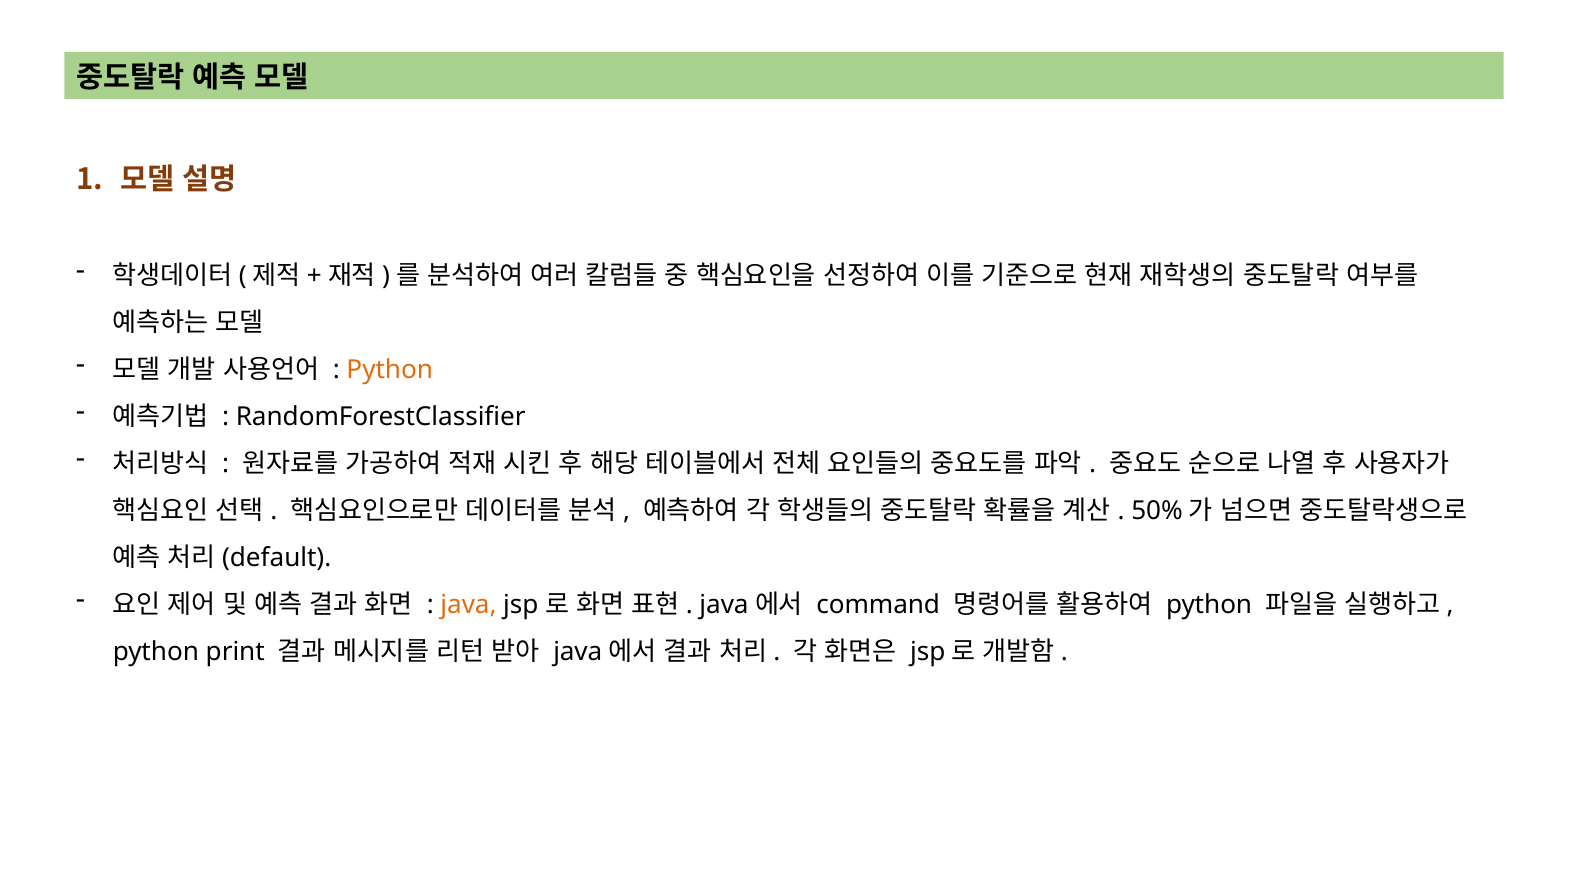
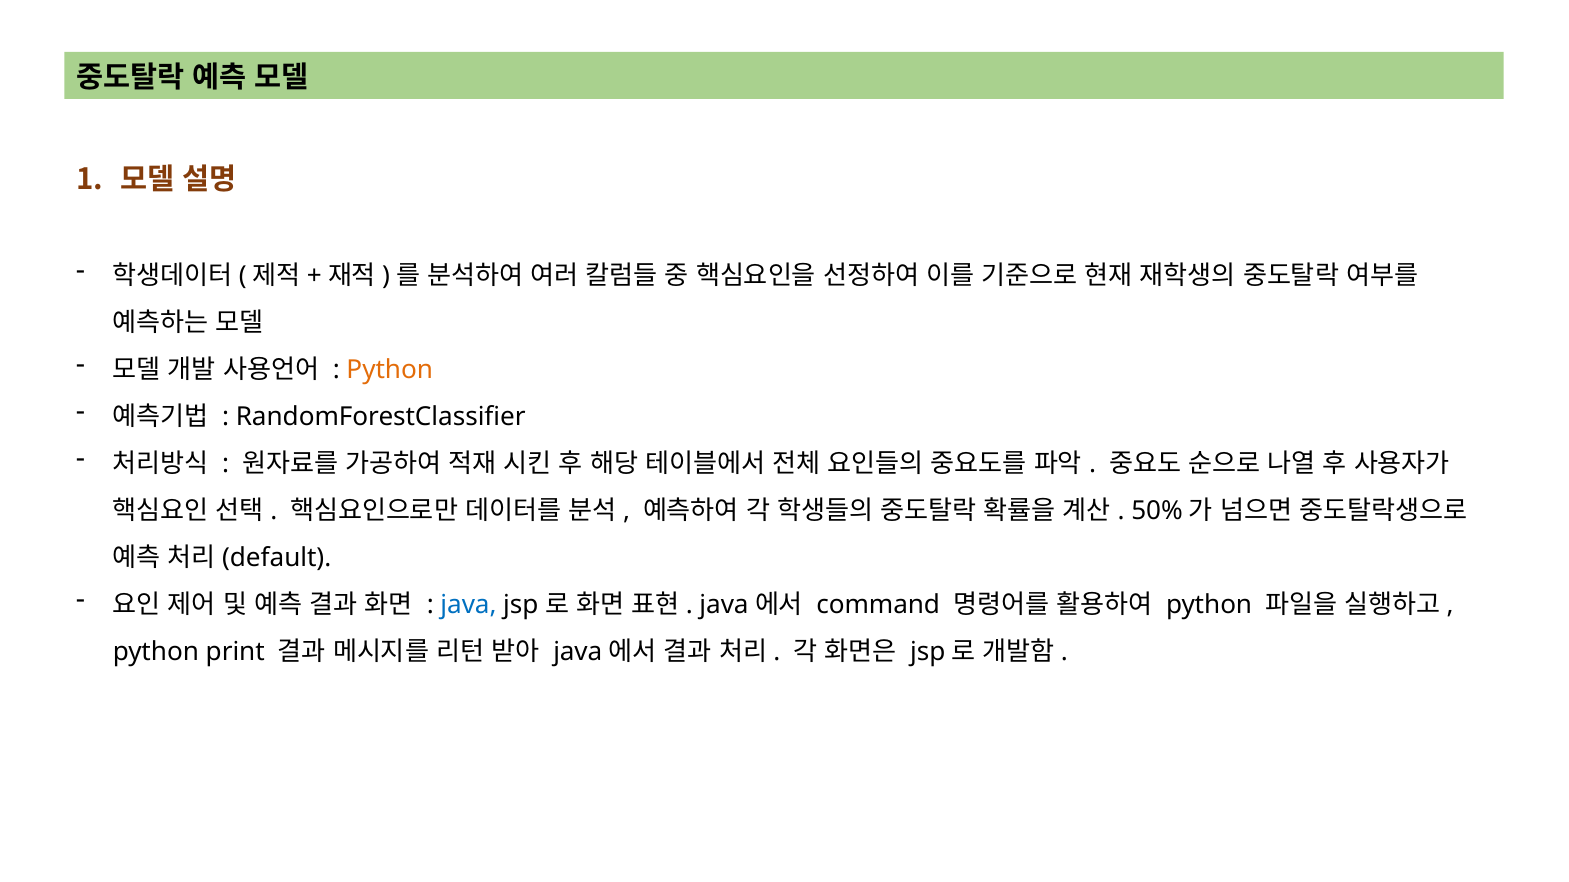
java colour: orange -> blue
